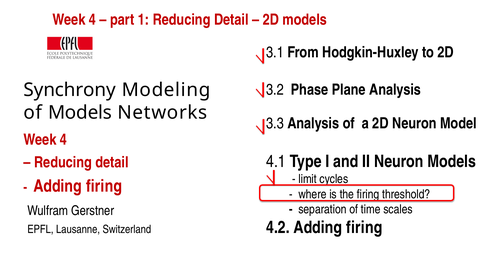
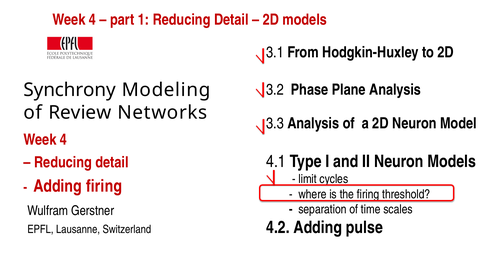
of Models: Models -> Review
4.2 Adding firing: firing -> pulse
